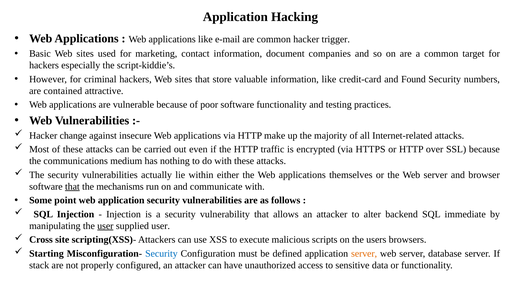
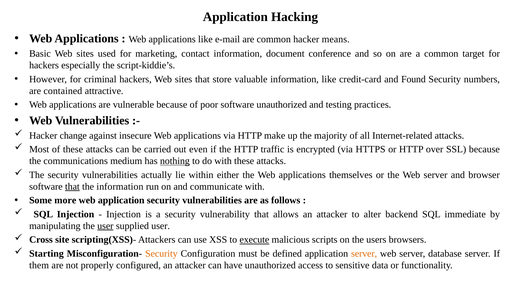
trigger: trigger -> means
companies: companies -> conference
software functionality: functionality -> unauthorized
nothing underline: none -> present
the mechanisms: mechanisms -> information
point: point -> more
execute underline: none -> present
Security at (161, 254) colour: blue -> orange
stack: stack -> them
